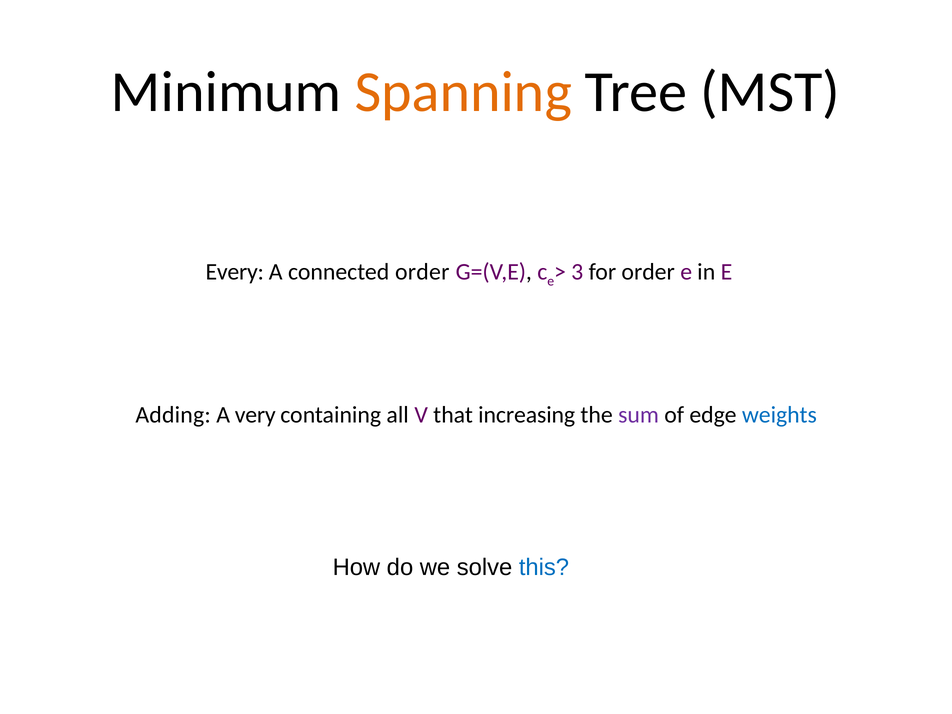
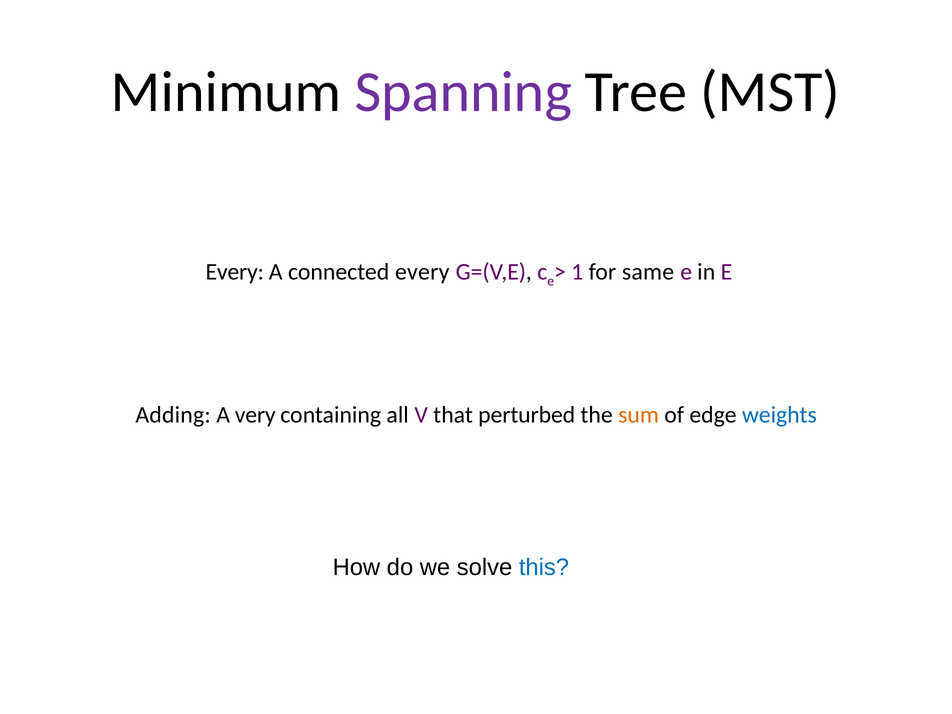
Spanning colour: orange -> purple
connected order: order -> every
3: 3 -> 1
for order: order -> same
increasing: increasing -> perturbed
sum colour: purple -> orange
